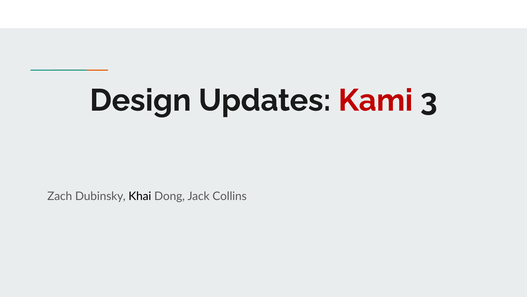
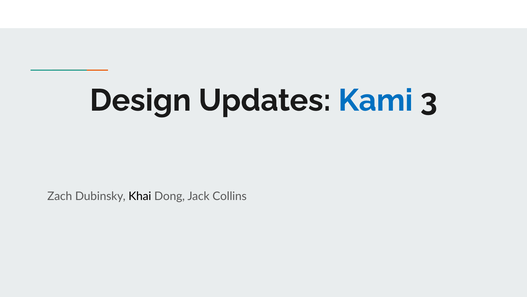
Kami colour: red -> blue
